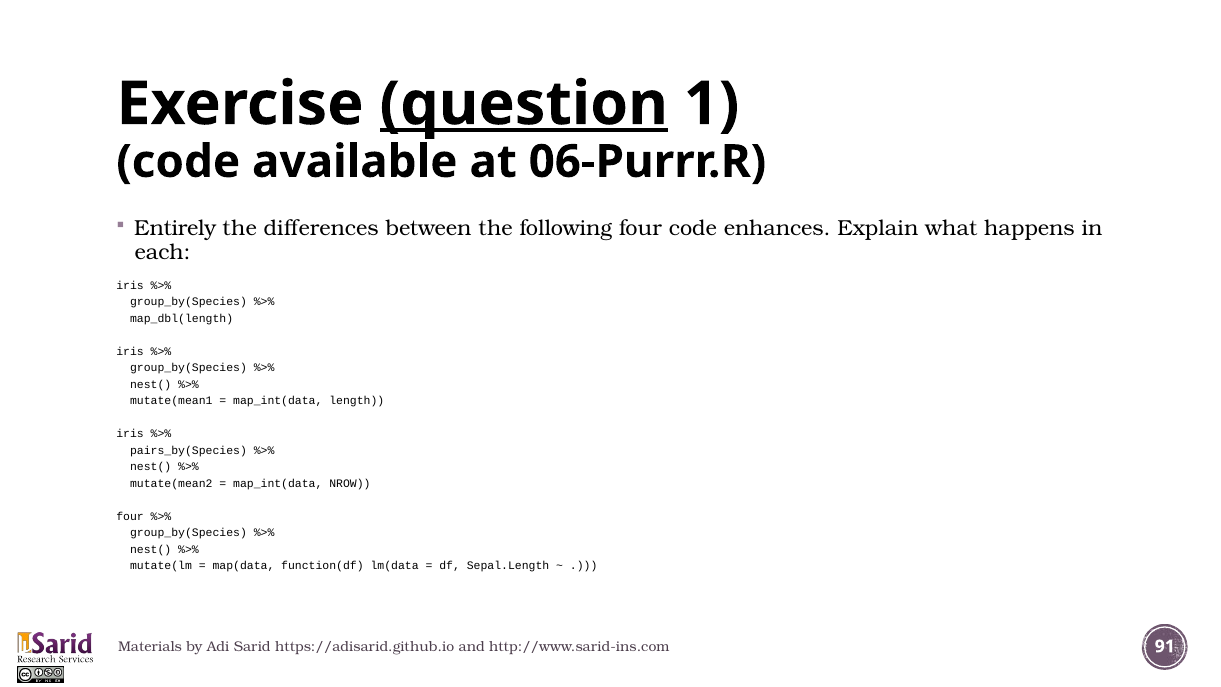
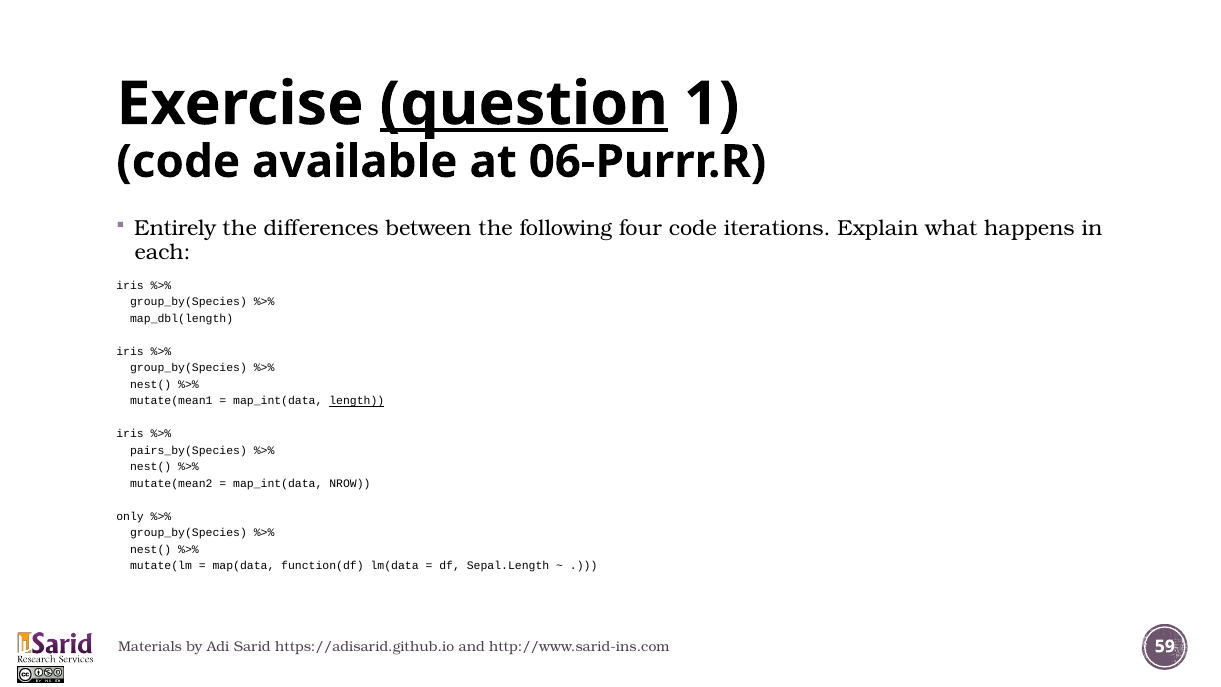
enhances: enhances -> iterations
length underline: none -> present
four at (130, 516): four -> only
91: 91 -> 59
